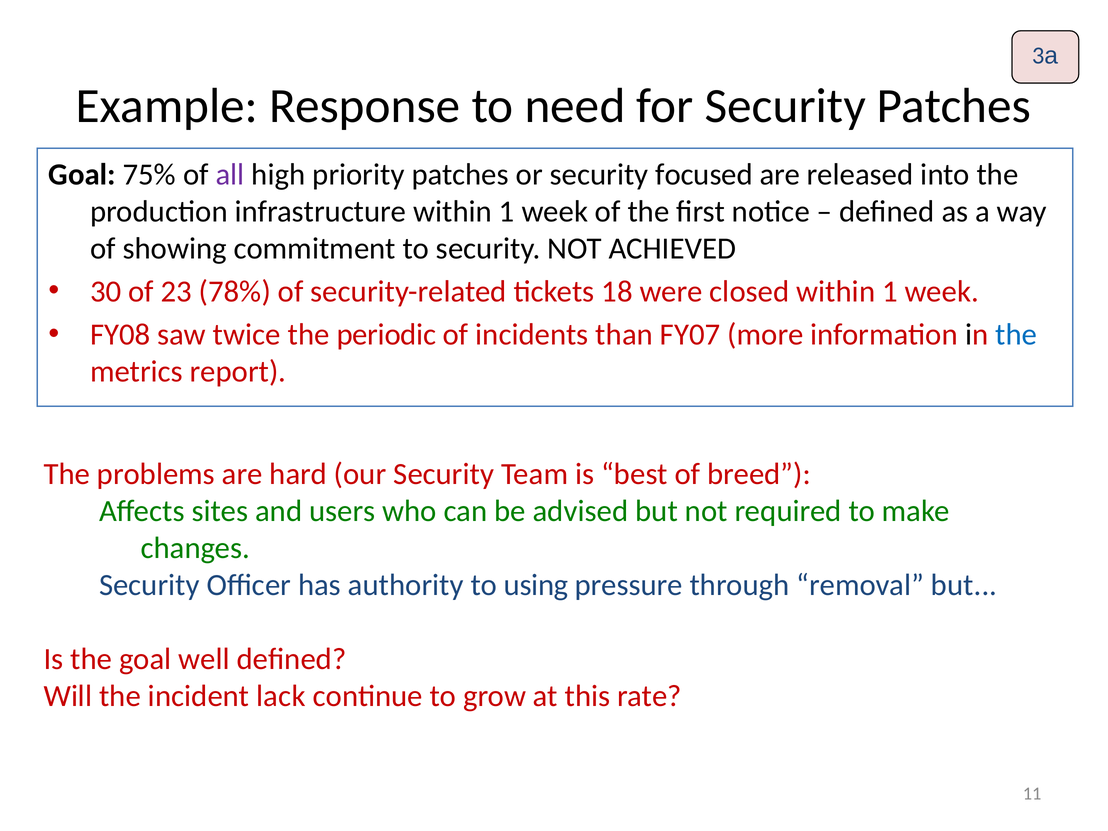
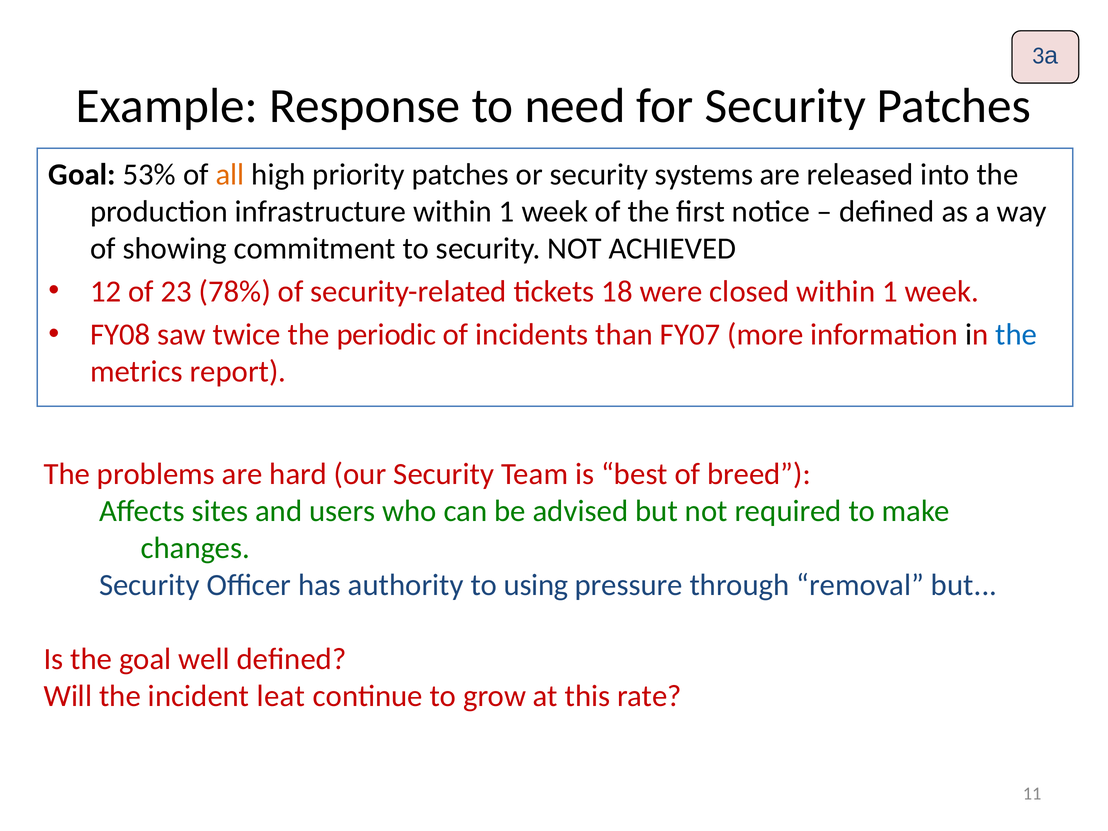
75%: 75% -> 53%
all colour: purple -> orange
focused: focused -> systems
30: 30 -> 12
lack: lack -> leat
